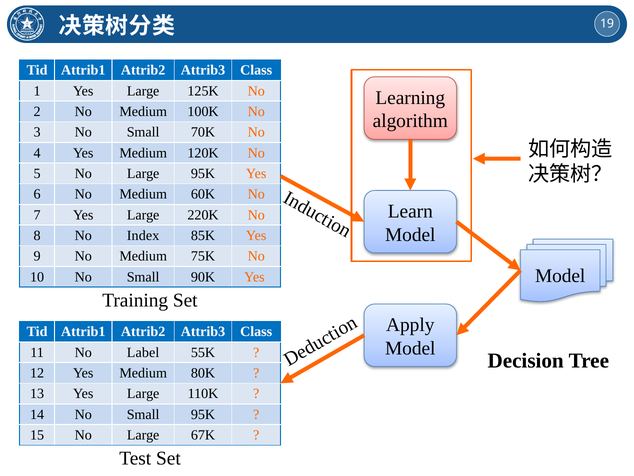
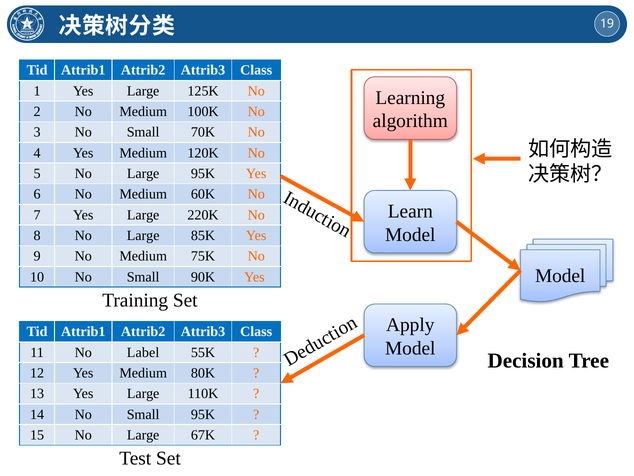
8 No Index: Index -> Large
